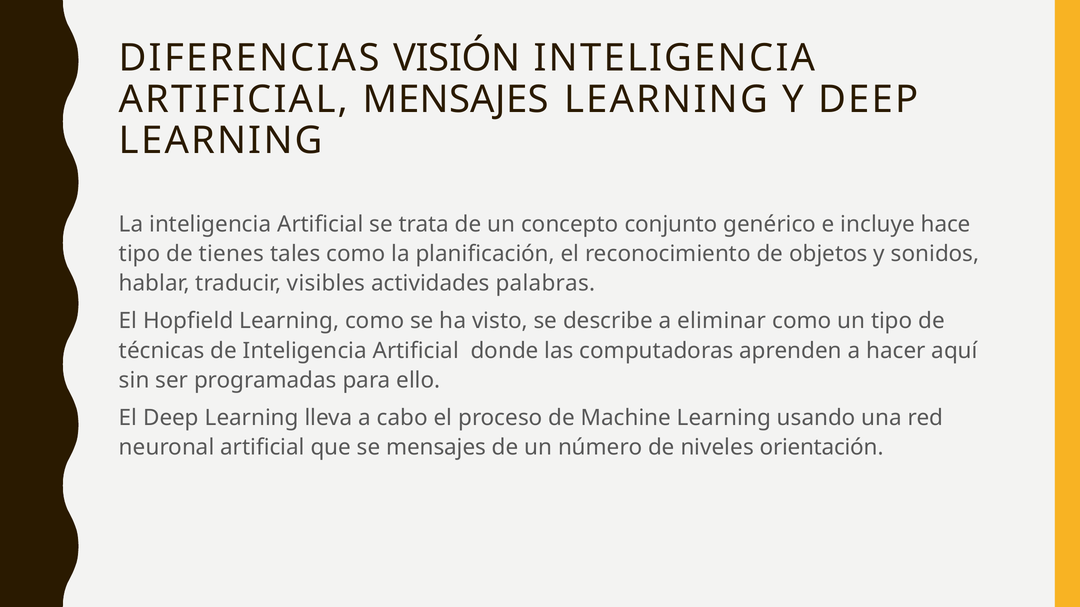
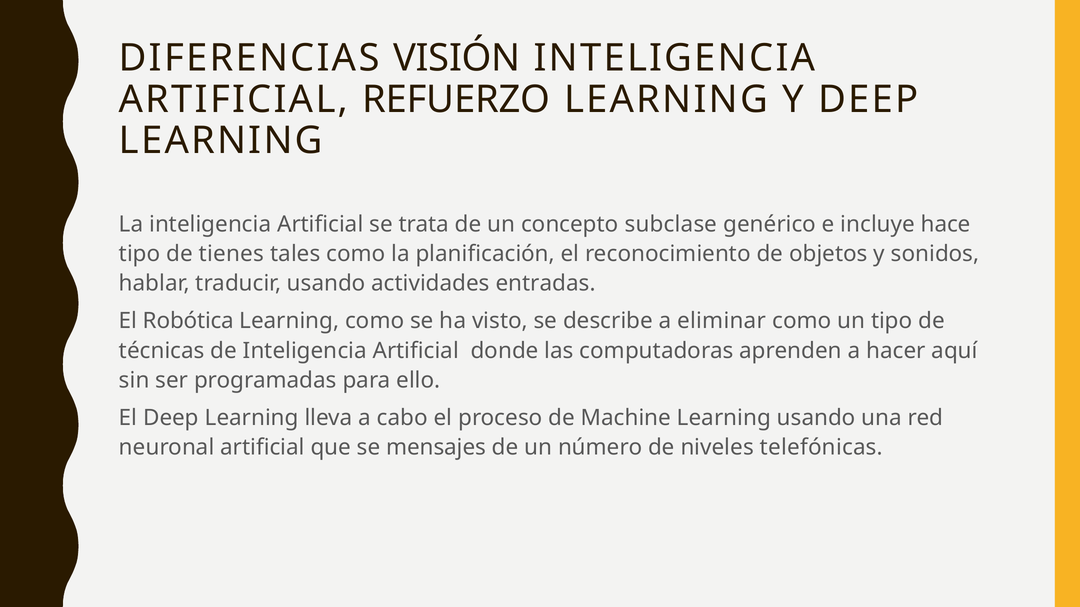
ARTIFICIAL MENSAJES: MENSAJES -> REFUERZO
conjunto: conjunto -> subclase
traducir visibles: visibles -> usando
palabras: palabras -> entradas
Hopfield: Hopfield -> Robótica
orientación: orientación -> telefónicas
